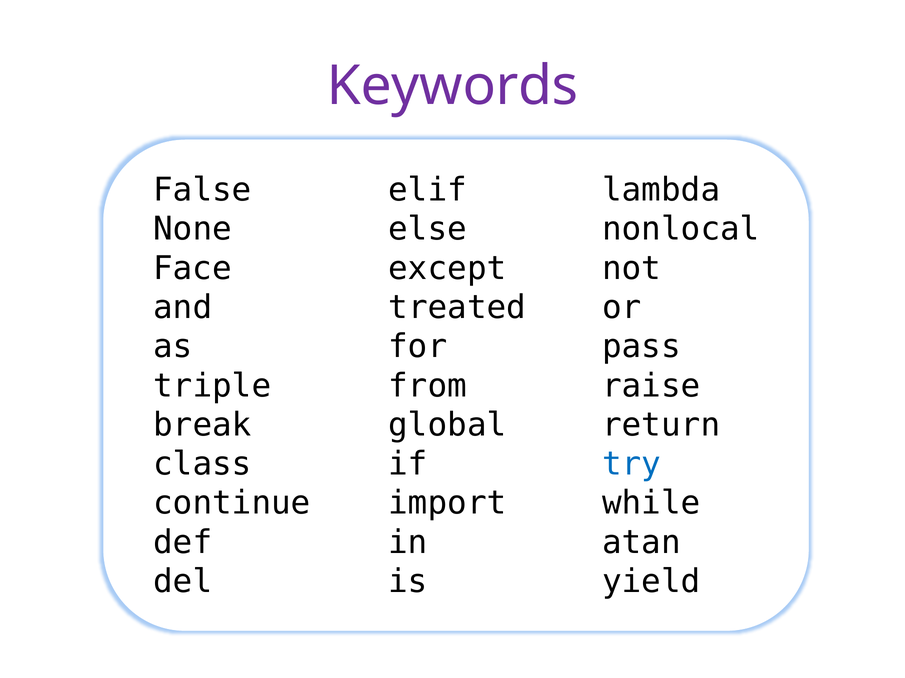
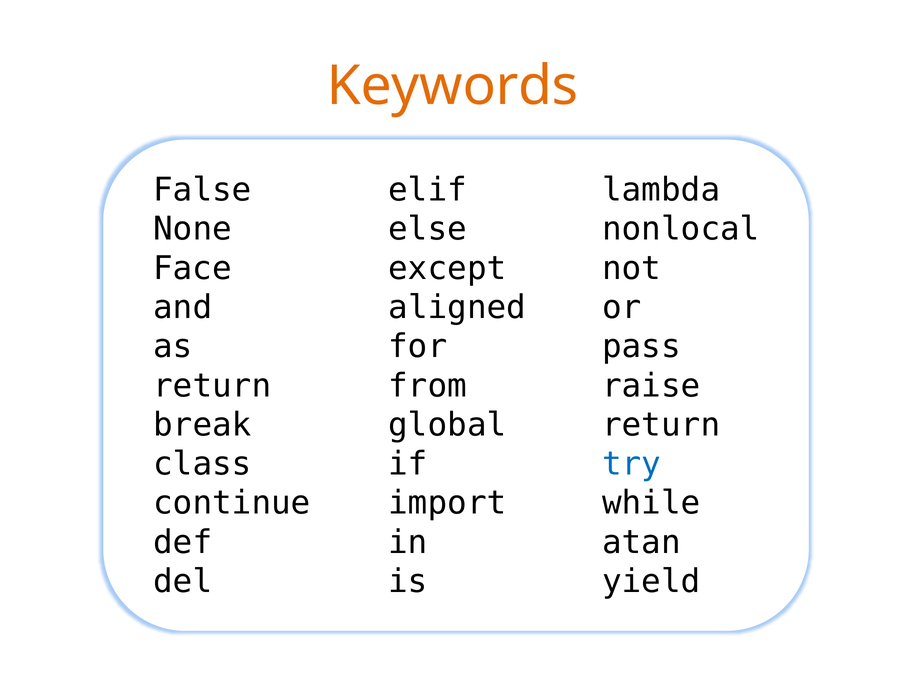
Keywords colour: purple -> orange
treated: treated -> aligned
triple at (212, 386): triple -> return
